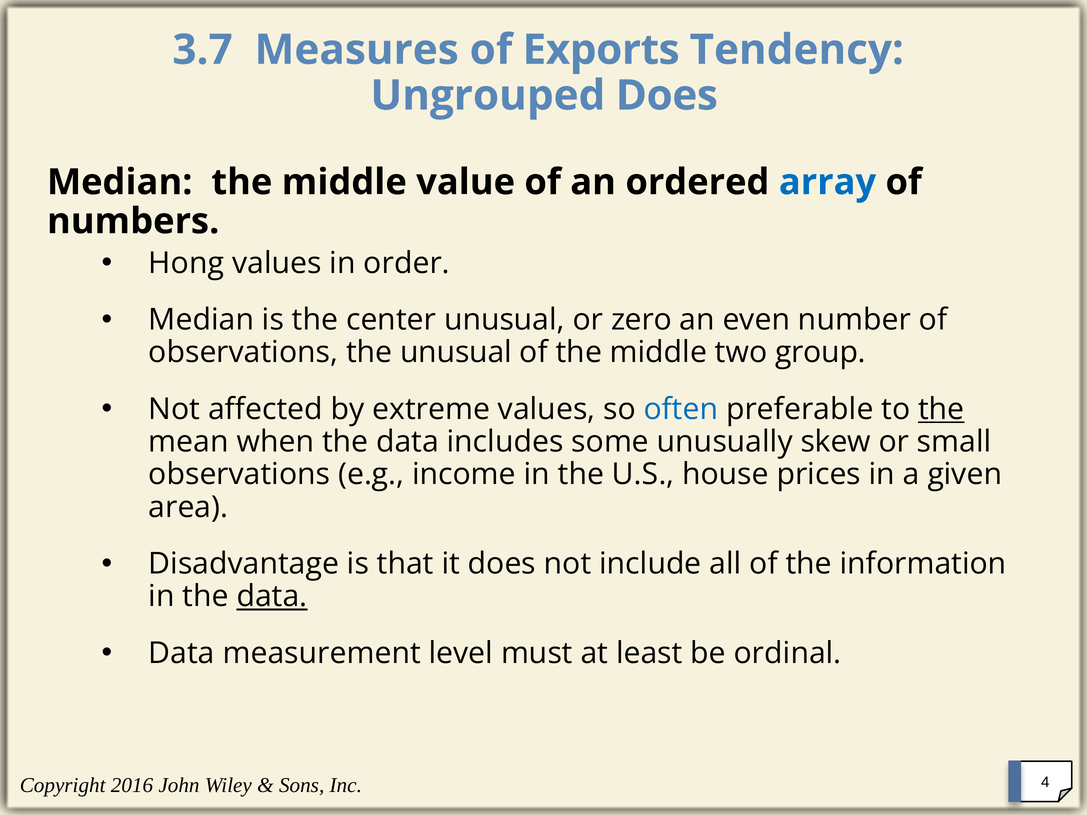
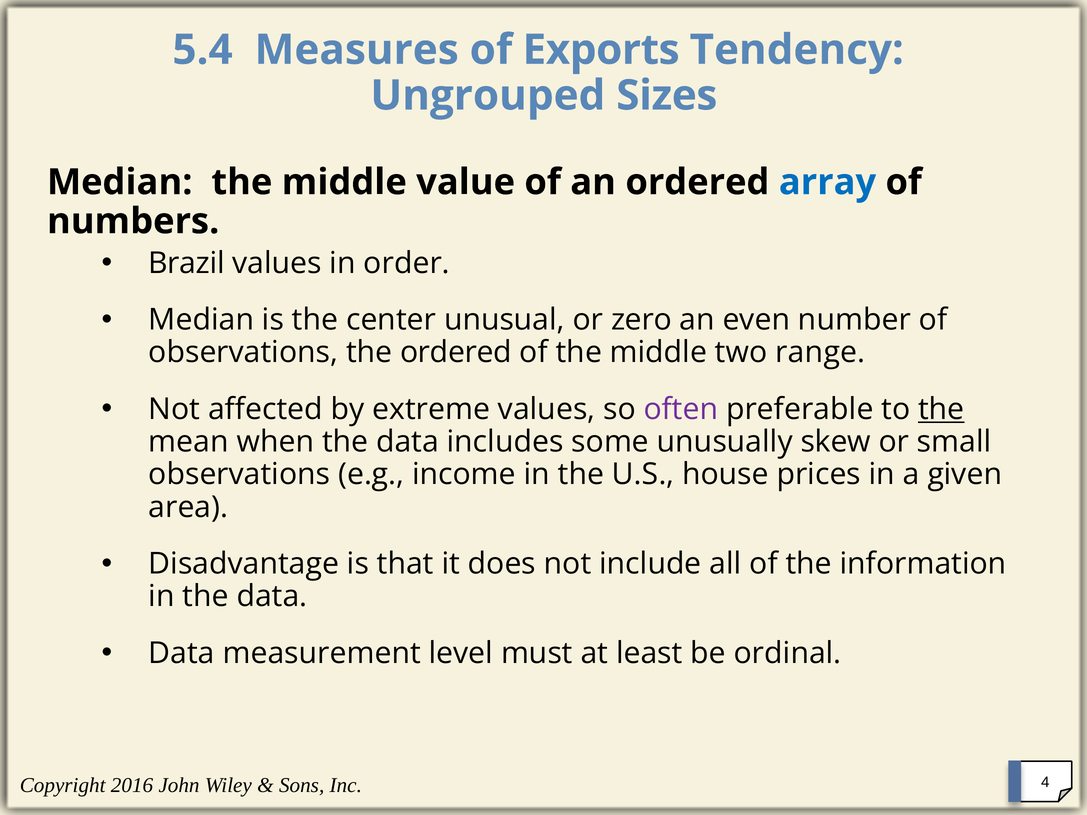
3.7: 3.7 -> 5.4
Ungrouped Does: Does -> Sizes
Hong: Hong -> Brazil
the unusual: unusual -> ordered
group: group -> range
often colour: blue -> purple
data at (272, 597) underline: present -> none
